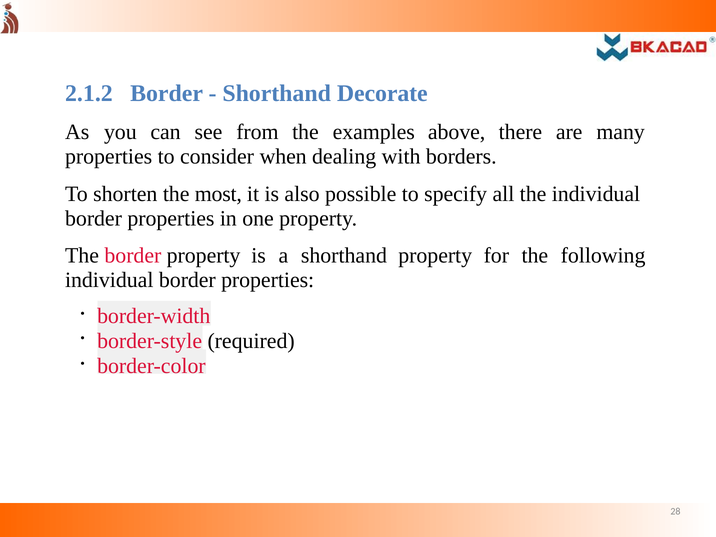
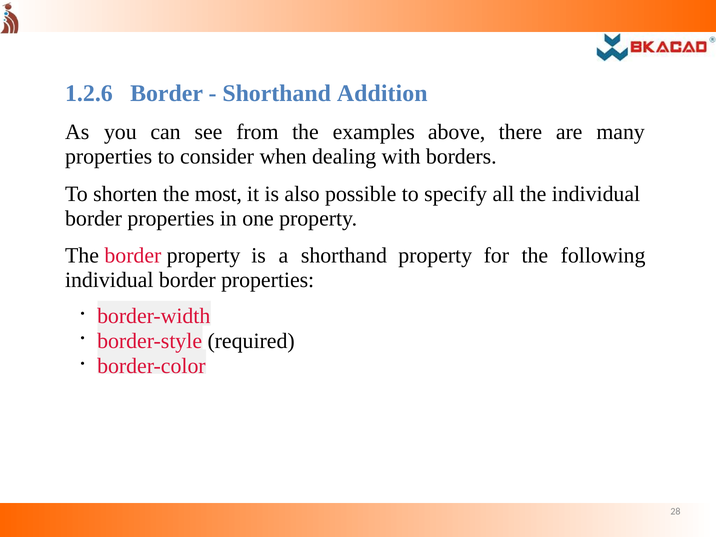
2.1.2: 2.1.2 -> 1.2.6
Decorate: Decorate -> Addition
